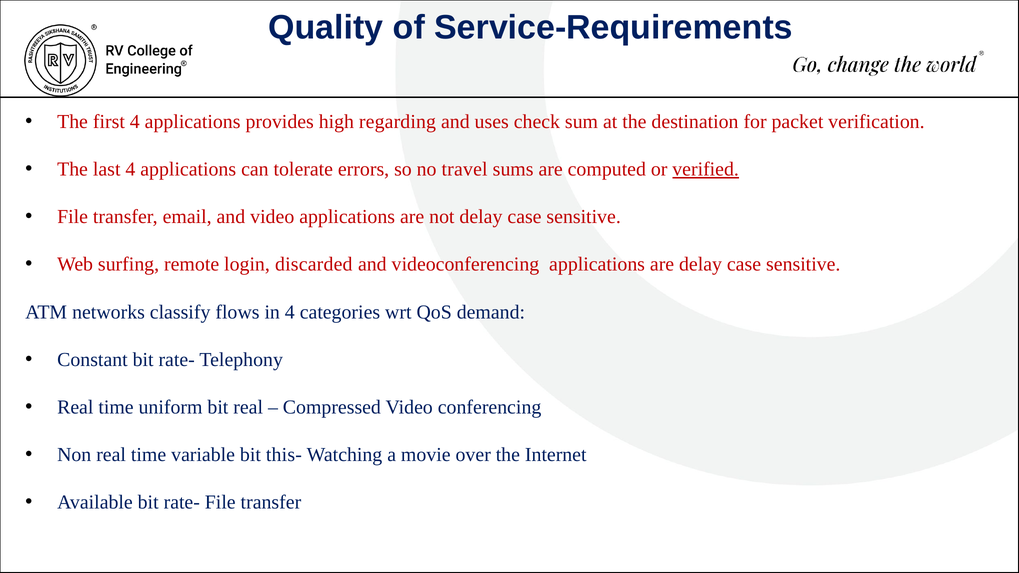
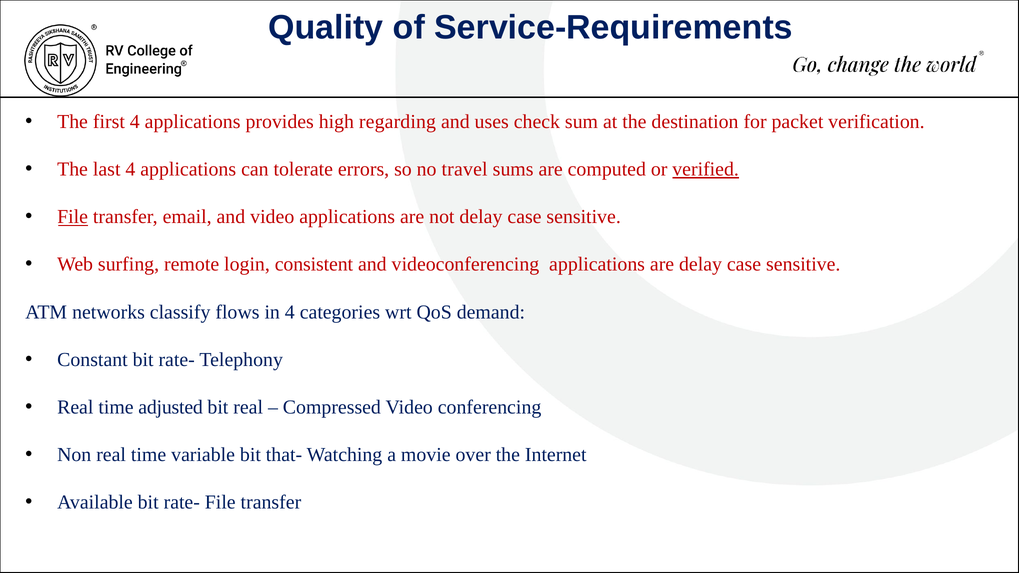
File at (73, 217) underline: none -> present
discarded: discarded -> consistent
uniform: uniform -> adjusted
this-: this- -> that-
